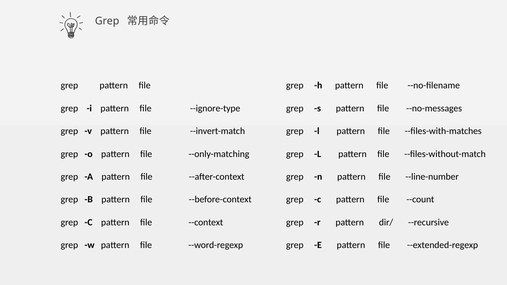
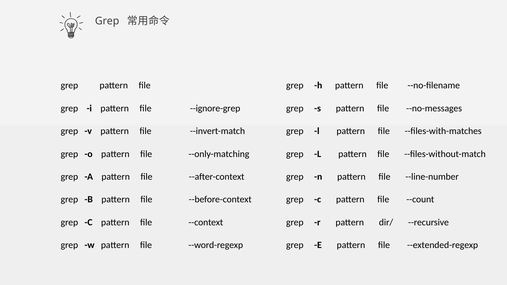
--ignore-type: --ignore-type -> --ignore-grep
